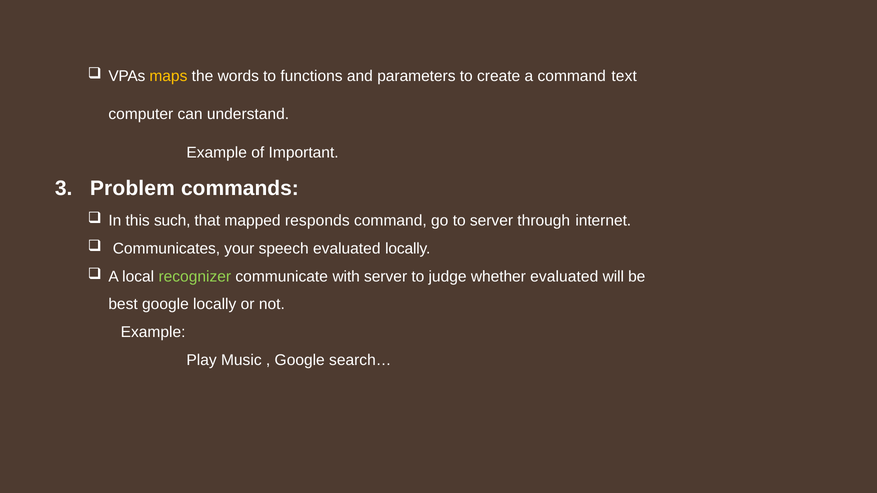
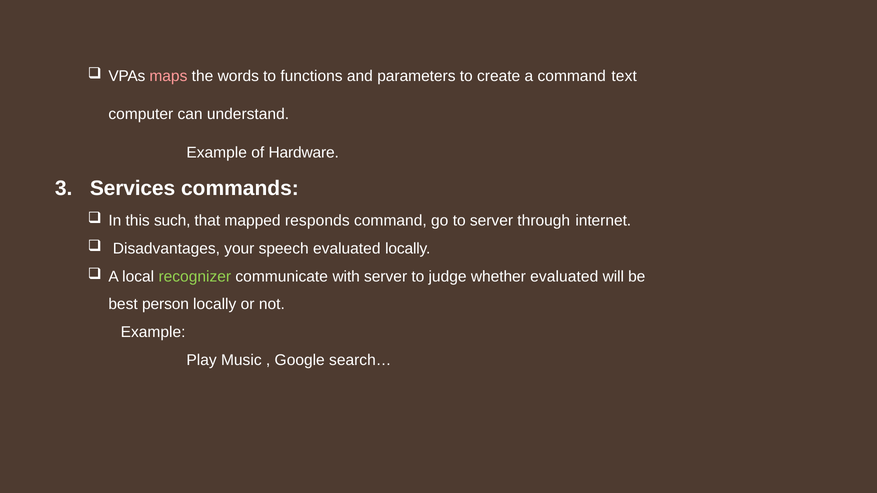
maps colour: yellow -> pink
Important: Important -> Hardware
Problem: Problem -> Services
Communicates: Communicates -> Disadvantages
best google: google -> person
